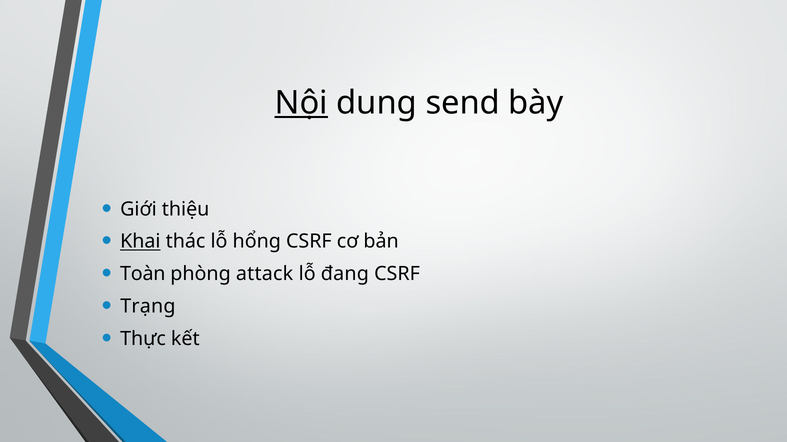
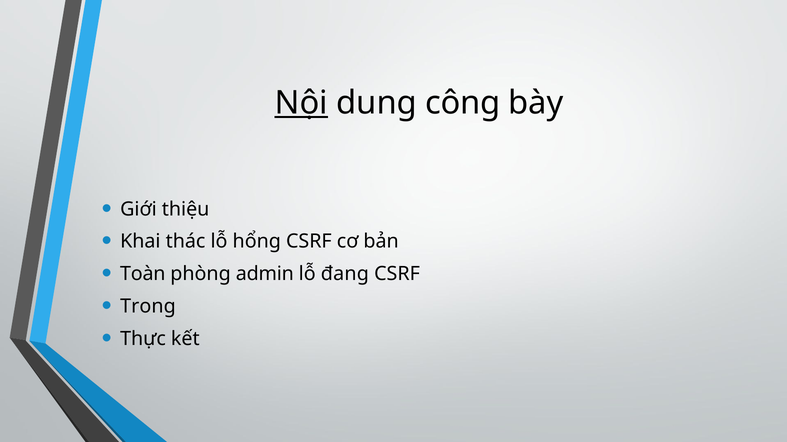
send: send -> công
Khai underline: present -> none
attack: attack -> admin
Trạng: Trạng -> Trong
